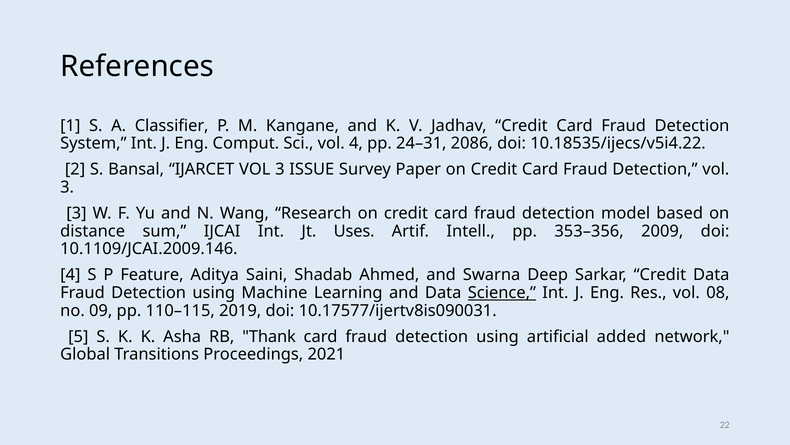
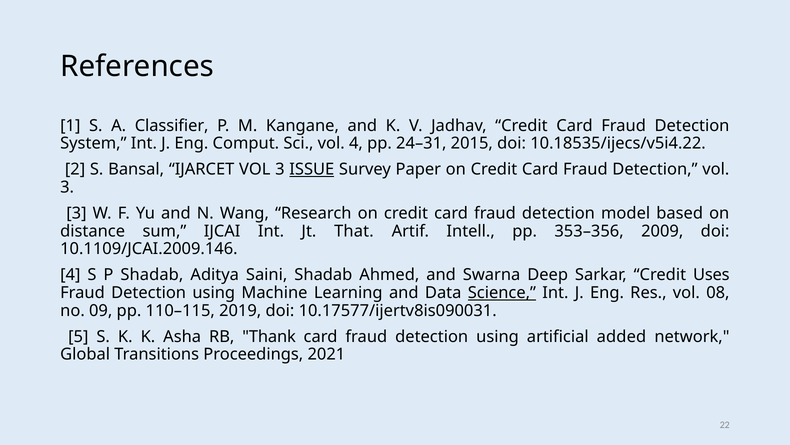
2086: 2086 -> 2015
ISSUE underline: none -> present
Uses: Uses -> That
P Feature: Feature -> Shadab
Credit Data: Data -> Uses
